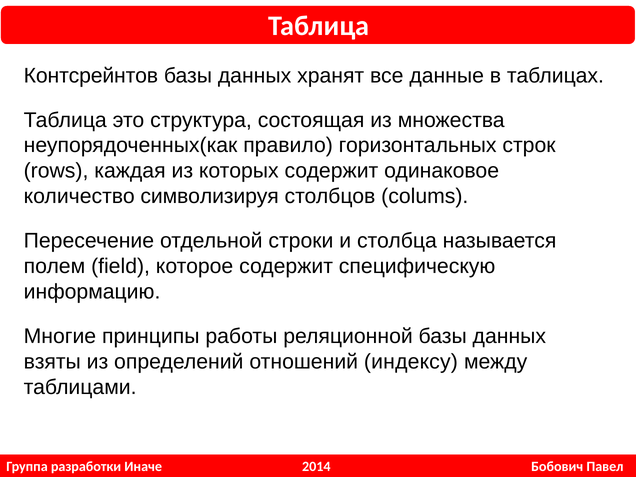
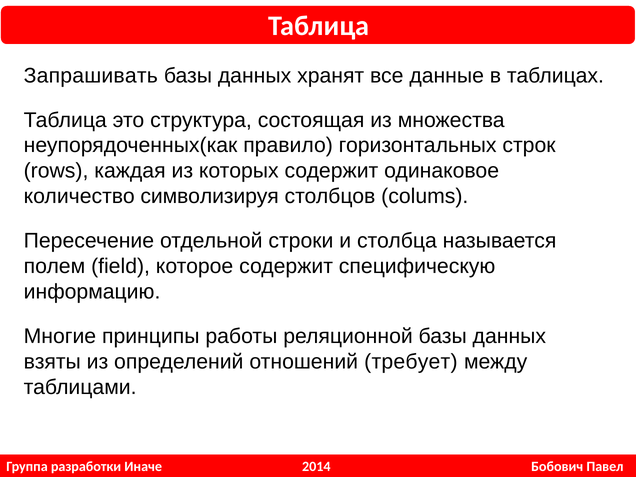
Контсрейнтов: Контсрейнтов -> Запрашивать
индексу: индексу -> требует
